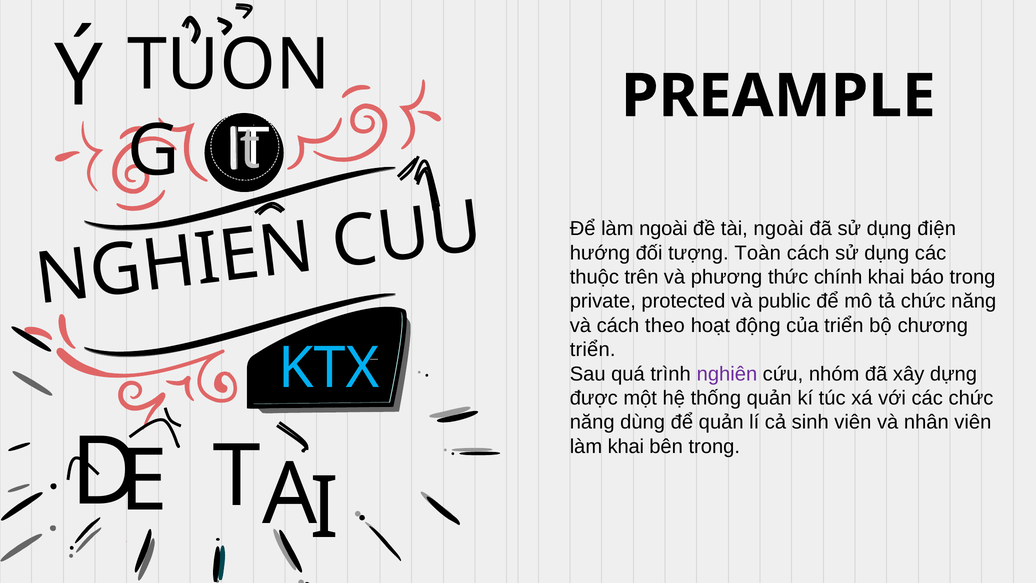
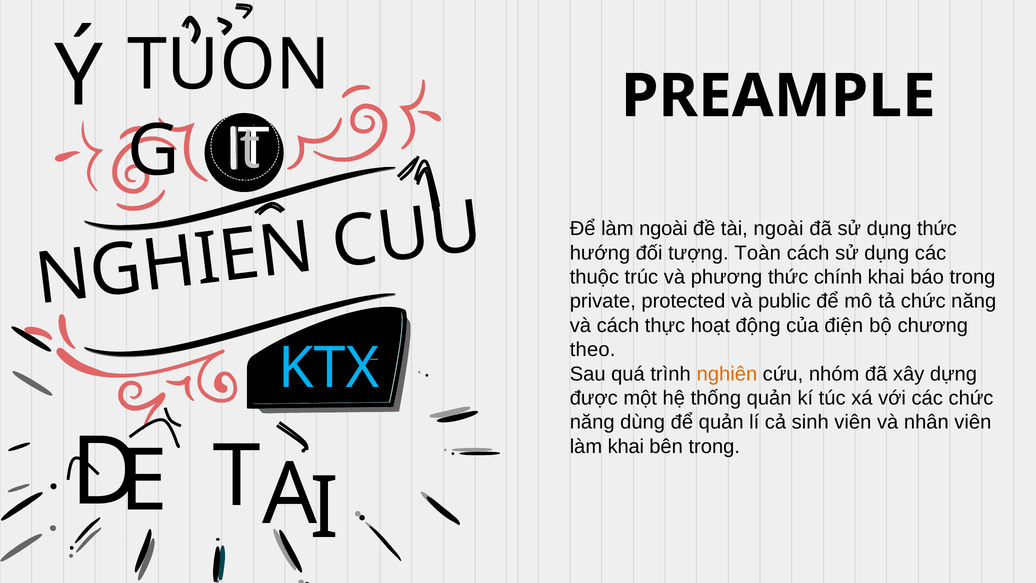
dụng điện: điện -> thức
trên: trên -> trúc
theo: theo -> thực
của triển: triển -> điện
triển at (593, 350): triển -> theo
nghiên colour: purple -> orange
